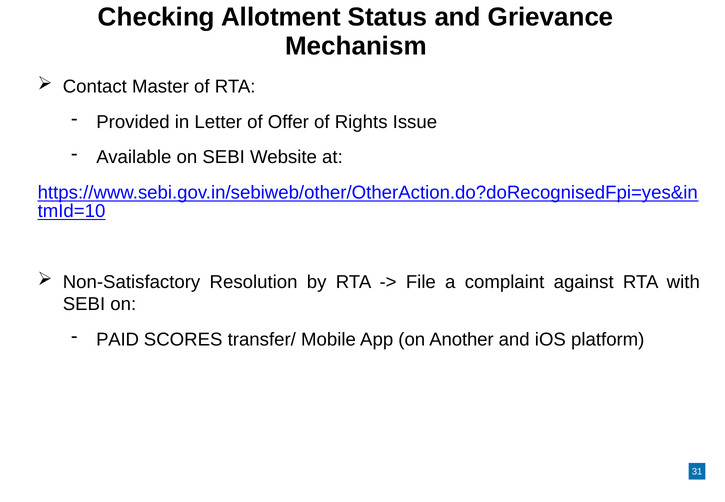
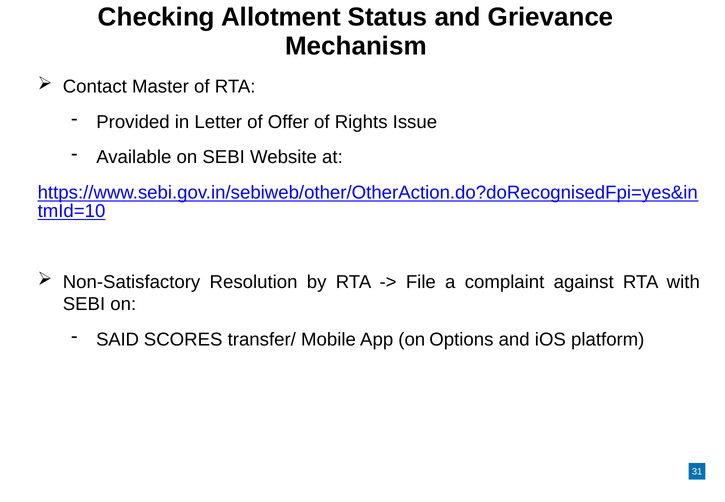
PAID: PAID -> SAID
Another: Another -> Options
